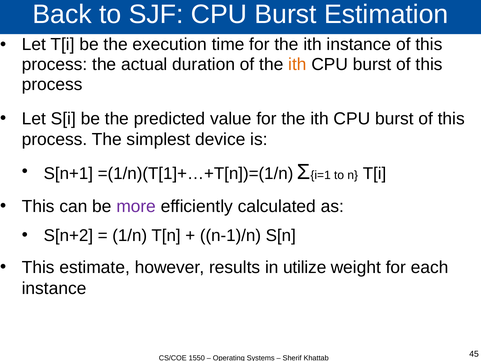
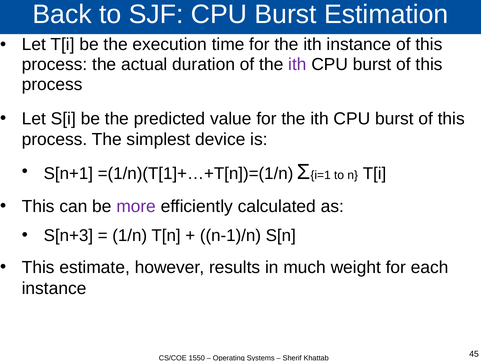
ith at (297, 64) colour: orange -> purple
S[n+2: S[n+2 -> S[n+3
utilize: utilize -> much
